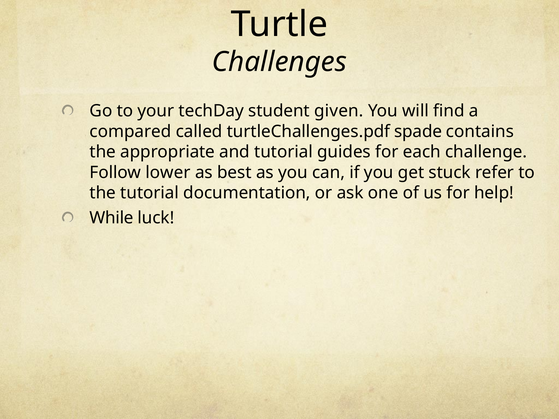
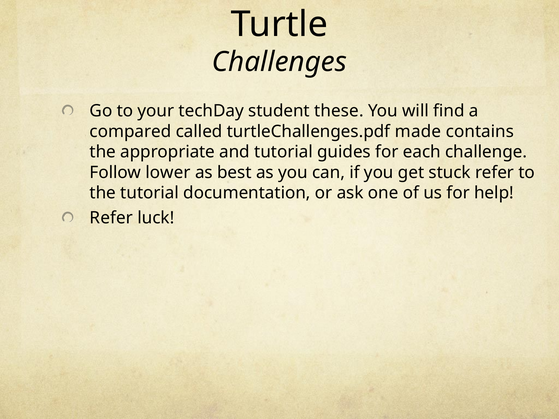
given: given -> these
spade: spade -> made
While at (111, 218): While -> Refer
